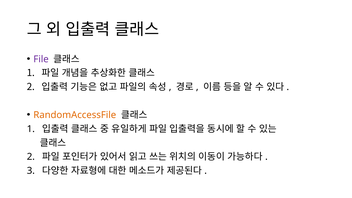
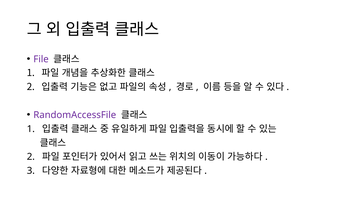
RandomAccessFile colour: orange -> purple
